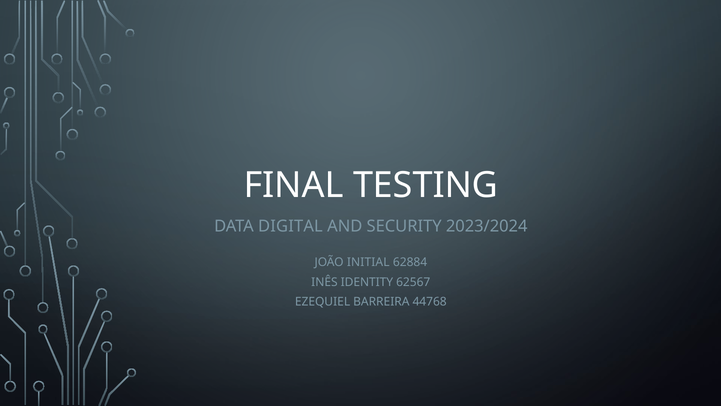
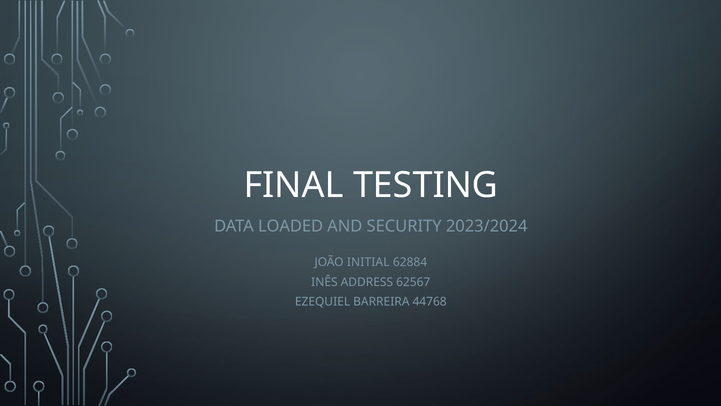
DIGITAL: DIGITAL -> LOADED
IDENTITY: IDENTITY -> ADDRESS
